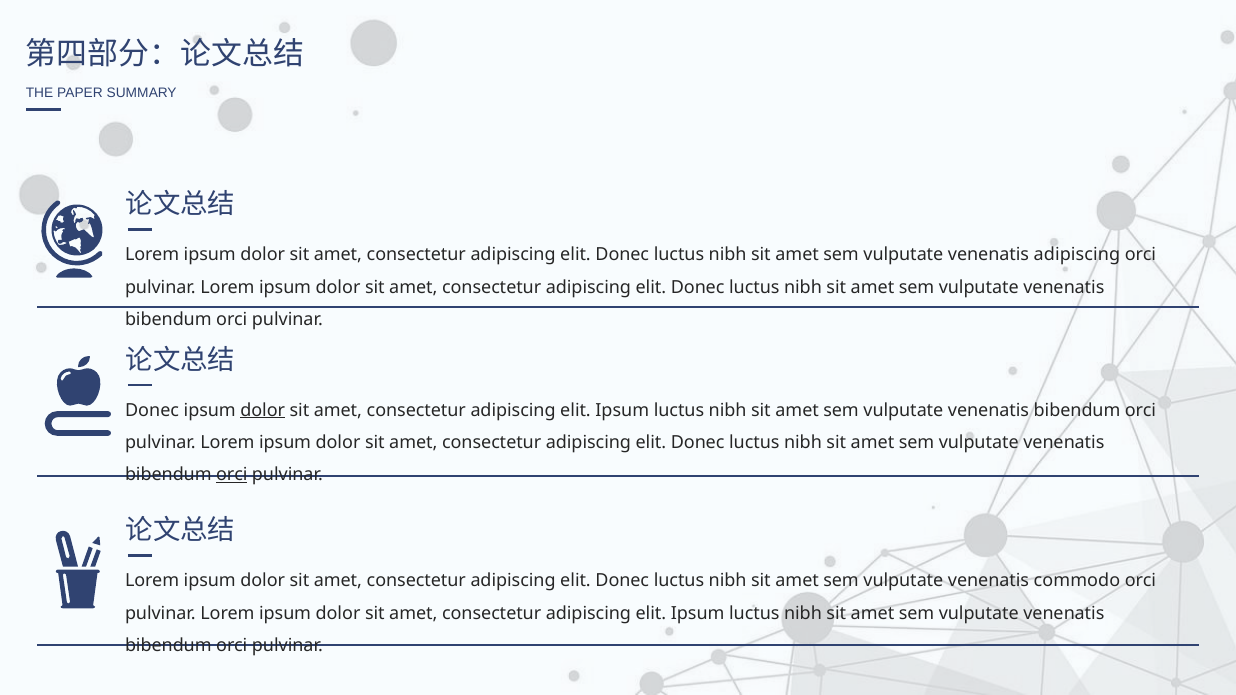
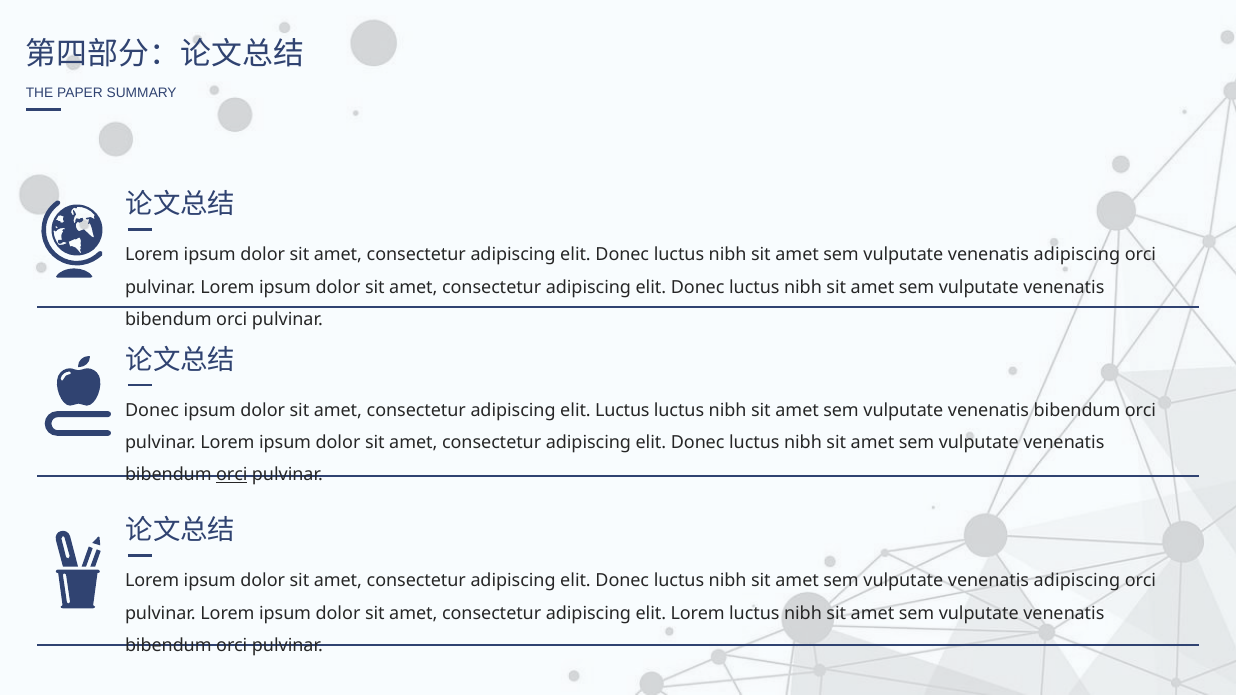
dolor at (263, 410) underline: present -> none
Ipsum at (622, 410): Ipsum -> Luctus
commodo at (1077, 581): commodo -> adipiscing
Ipsum at (698, 613): Ipsum -> Lorem
